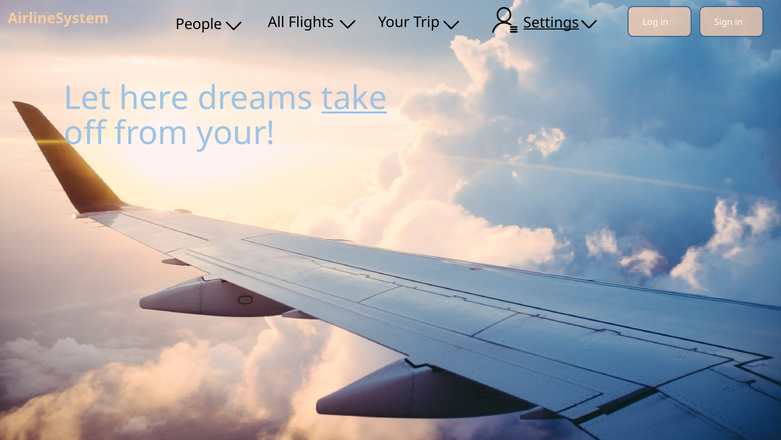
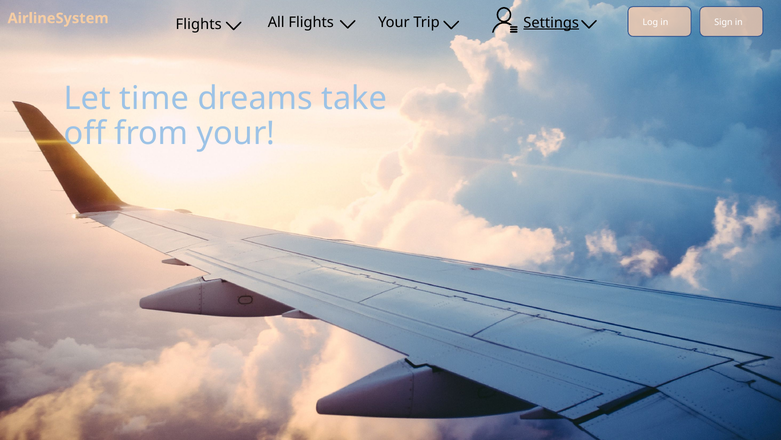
People at (199, 25): People -> Flights
here: here -> time
take underline: present -> none
